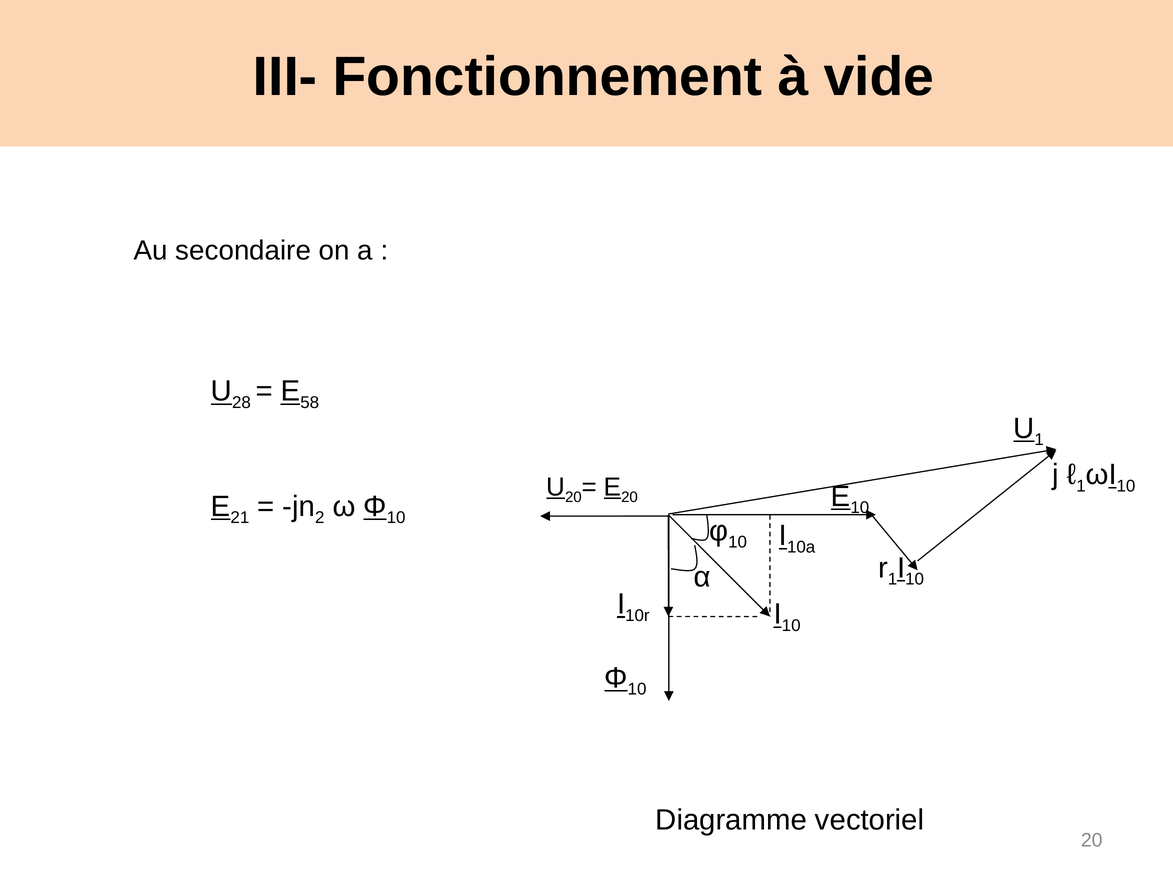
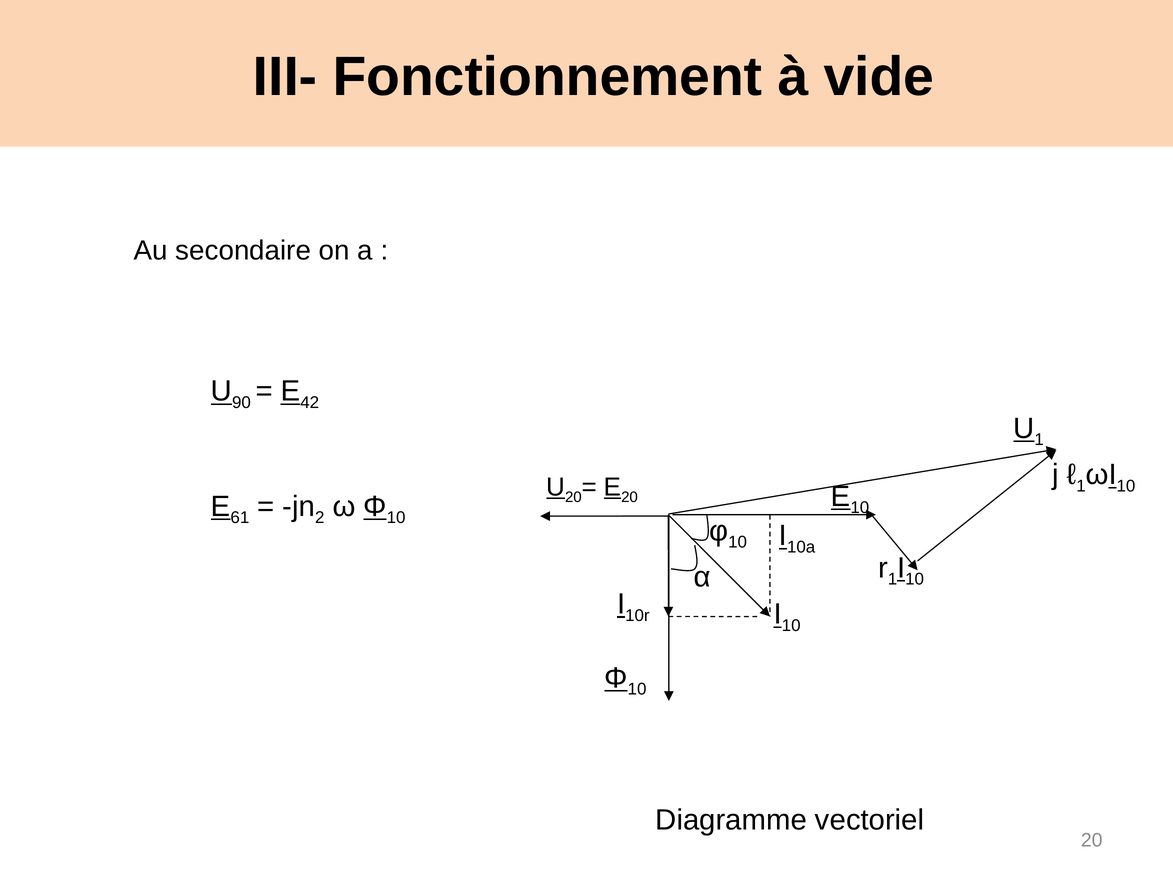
28: 28 -> 90
58: 58 -> 42
21: 21 -> 61
